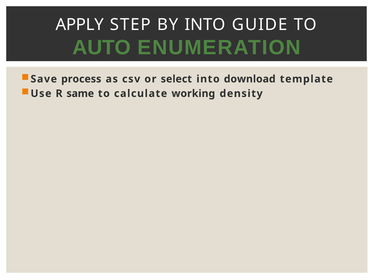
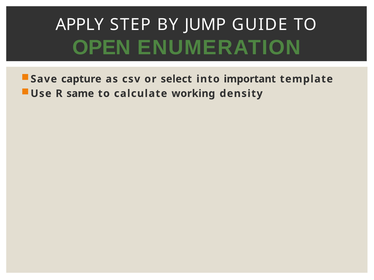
BY INTO: INTO -> JUMP
AUTO: AUTO -> OPEN
process: process -> capture
download: download -> important
